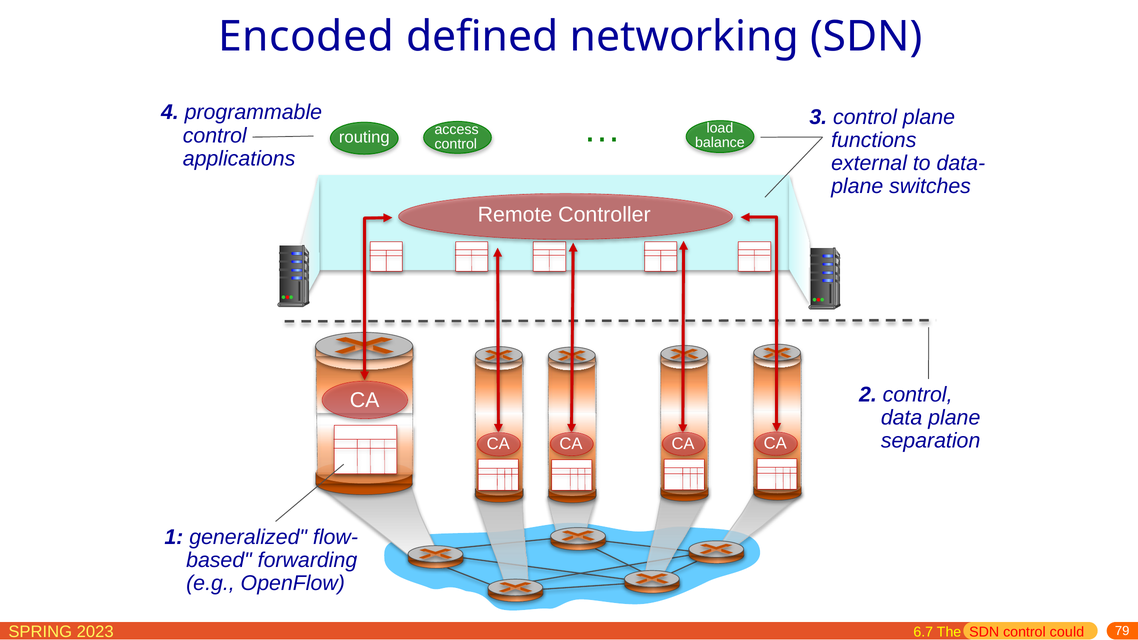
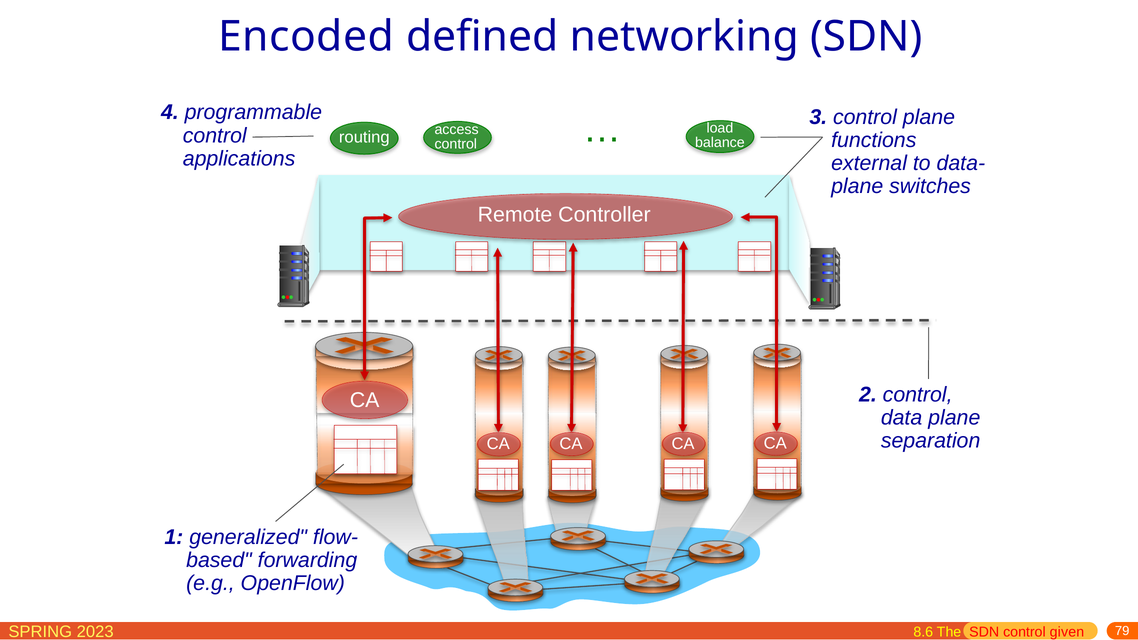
6.7: 6.7 -> 8.6
could: could -> given
